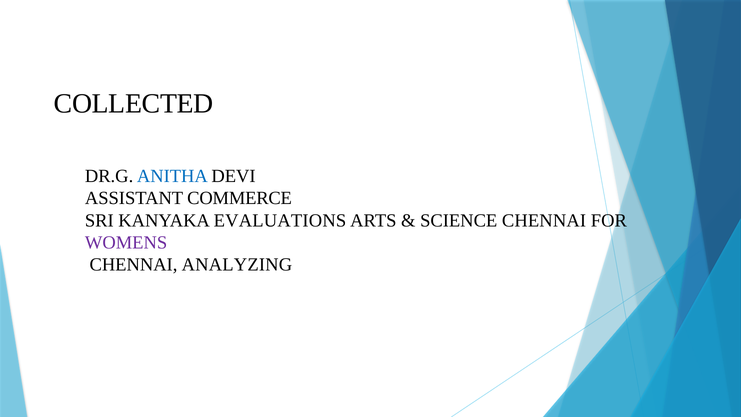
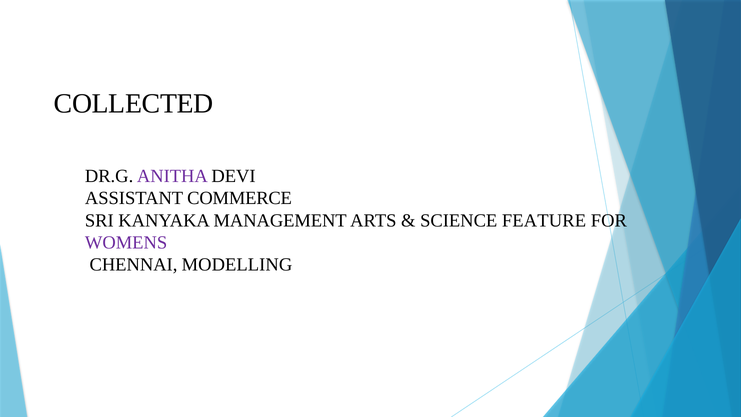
ANITHA colour: blue -> purple
EVALUATIONS: EVALUATIONS -> MANAGEMENT
SCIENCE CHENNAI: CHENNAI -> FEATURE
ANALYZING: ANALYZING -> MODELLING
